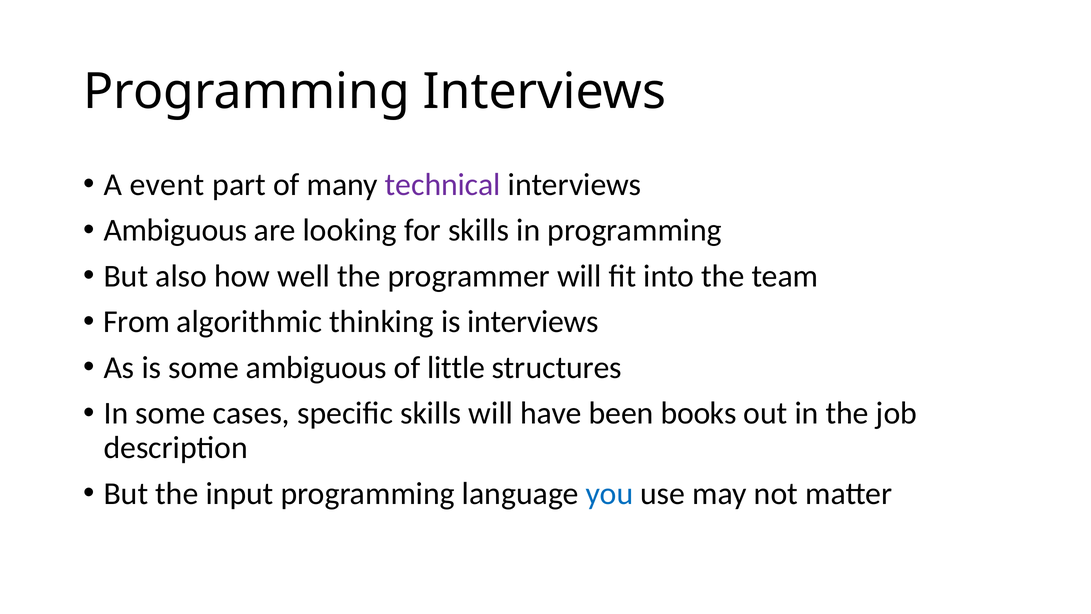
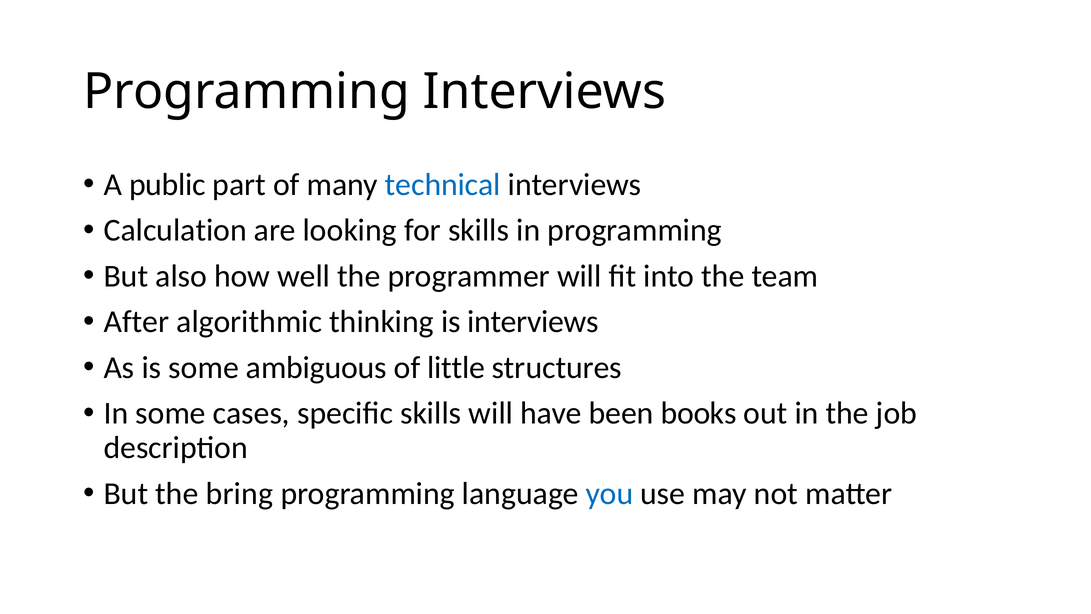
event: event -> public
technical colour: purple -> blue
Ambiguous at (175, 230): Ambiguous -> Calculation
From: From -> After
input: input -> bring
